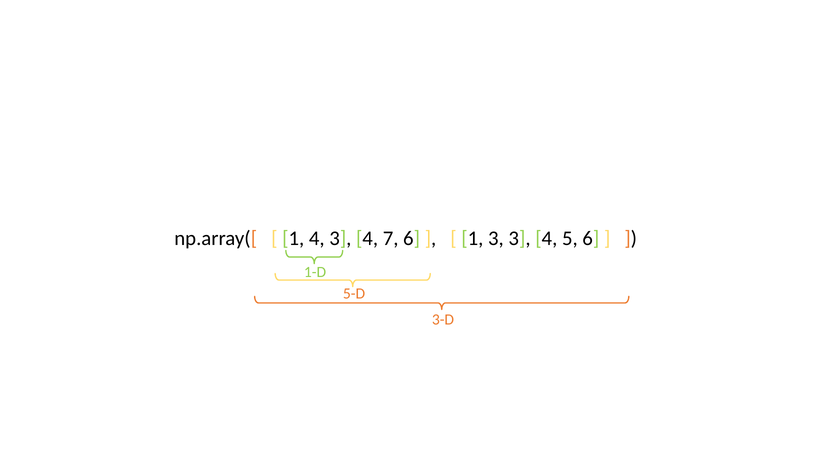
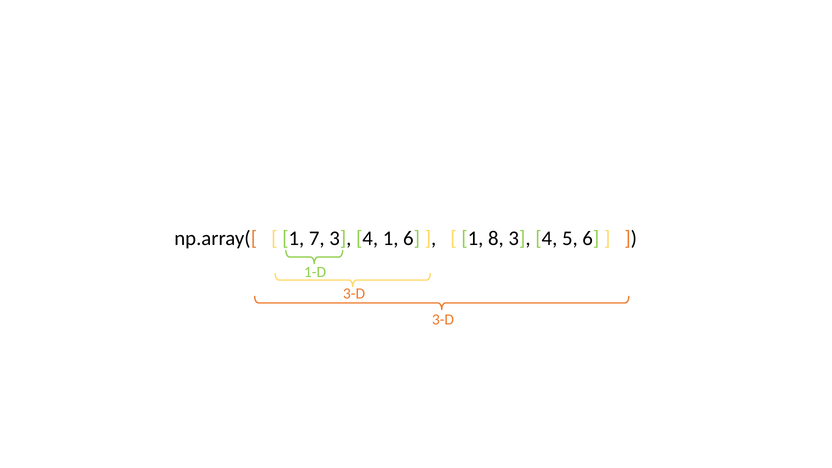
1 4: 4 -> 7
4 7: 7 -> 1
1 3: 3 -> 8
5-D at (354, 294): 5-D -> 3-D
